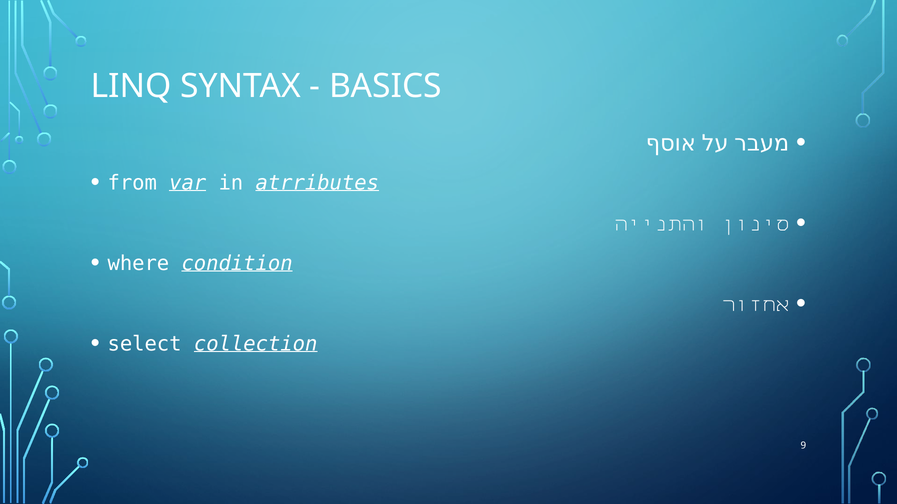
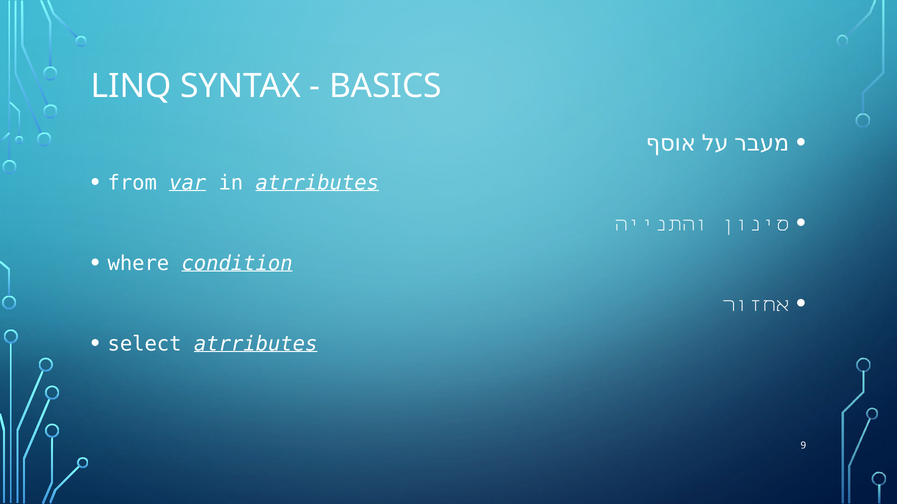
select collection: collection -> atrributes
